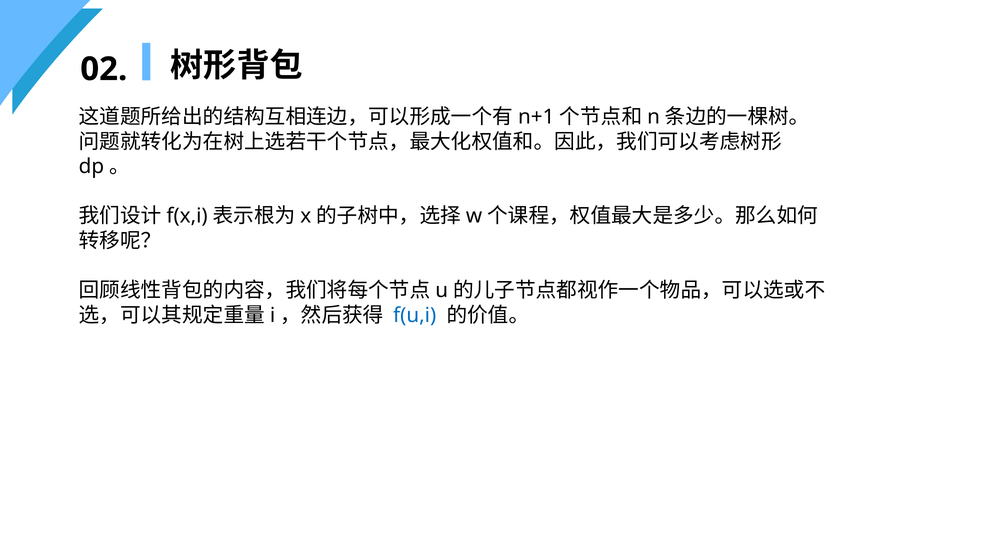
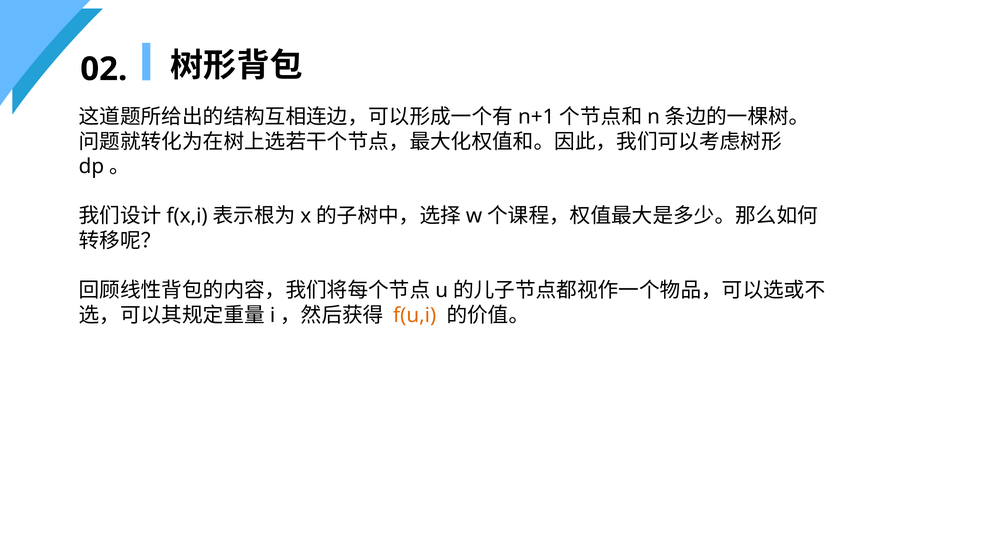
f(u,i colour: blue -> orange
